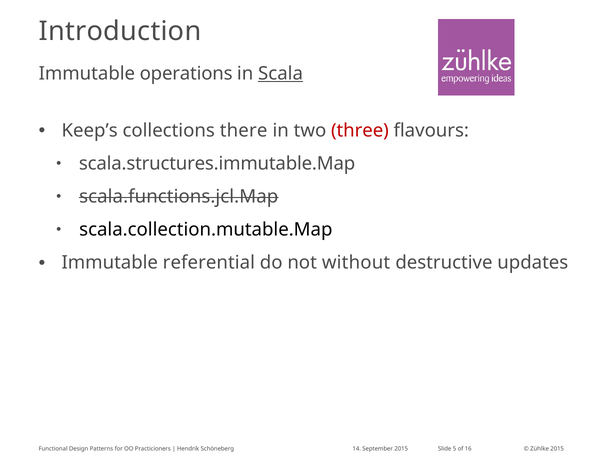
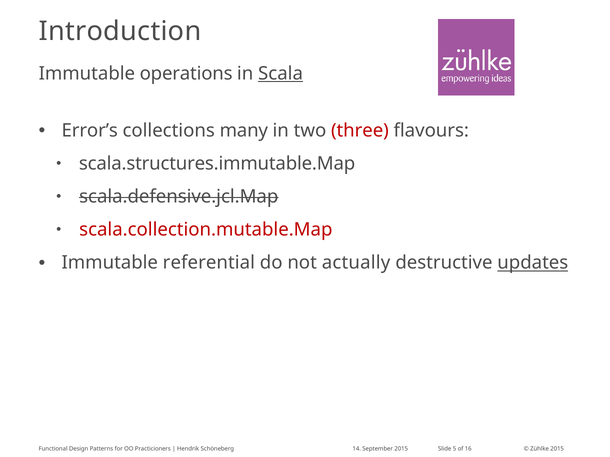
Keep’s: Keep’s -> Error’s
there: there -> many
scala.functions.jcl.Map: scala.functions.jcl.Map -> scala.defensive.jcl.Map
scala.collection.mutable.Map colour: black -> red
without: without -> actually
updates underline: none -> present
